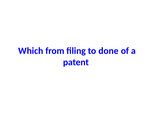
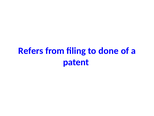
Which: Which -> Refers
